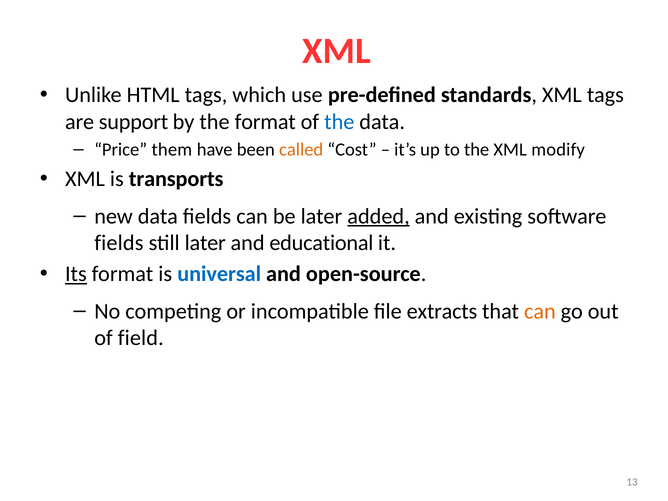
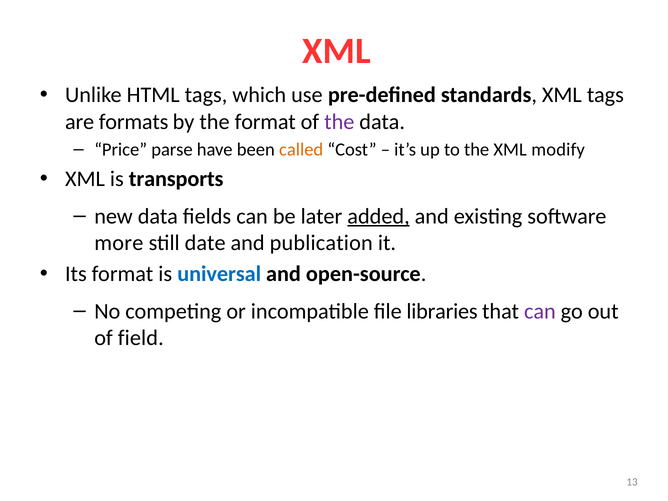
support: support -> formats
the at (339, 122) colour: blue -> purple
them: them -> parse
fields at (119, 243): fields -> more
still later: later -> date
educational: educational -> publication
Its underline: present -> none
extracts: extracts -> libraries
can at (540, 311) colour: orange -> purple
